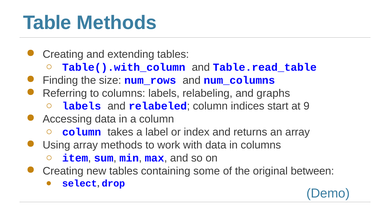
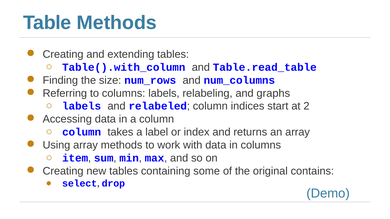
9: 9 -> 2
between: between -> contains
